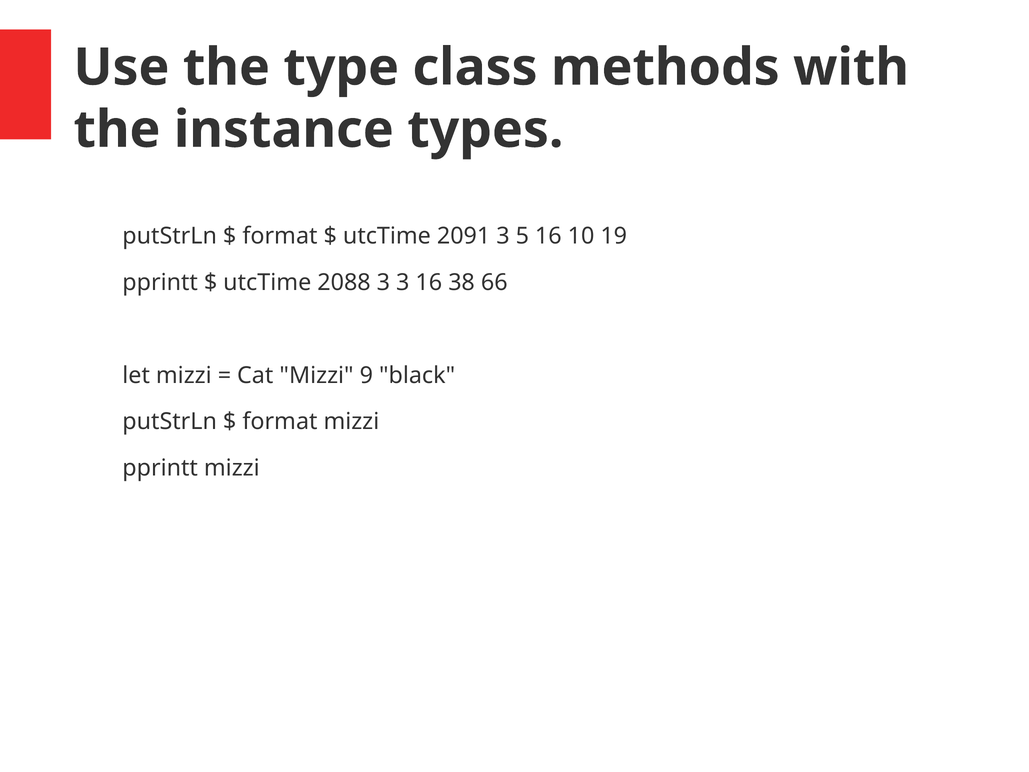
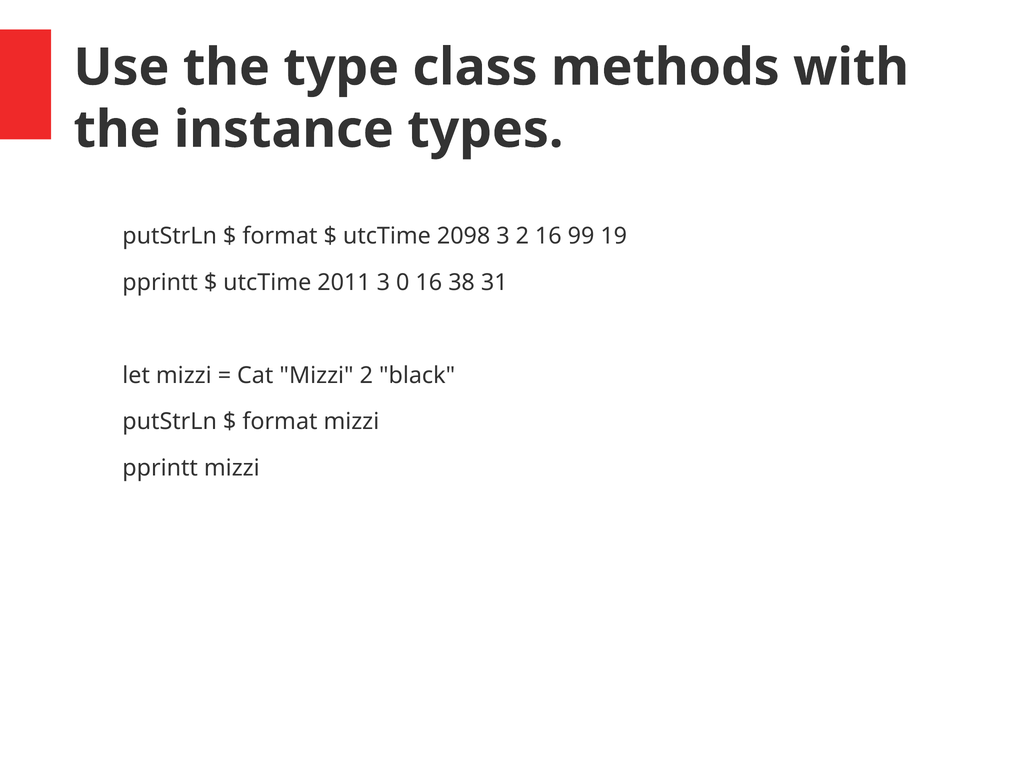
2091: 2091 -> 2098
3 5: 5 -> 2
10: 10 -> 99
2088: 2088 -> 2011
3 3: 3 -> 0
66: 66 -> 31
Mizzi 9: 9 -> 2
